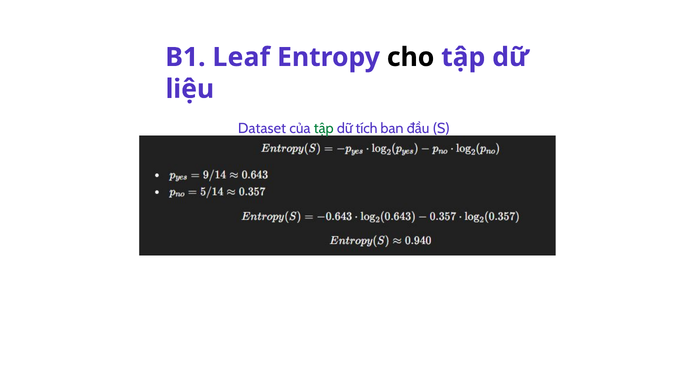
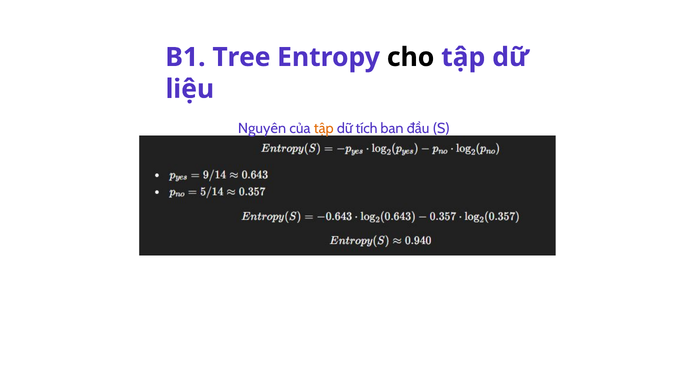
Leaf: Leaf -> Tree
Dataset: Dataset -> Nguyên
tập at (324, 129) colour: green -> orange
